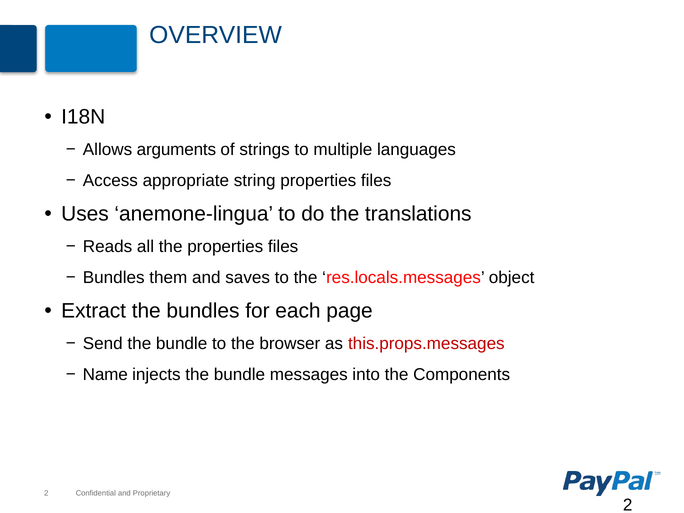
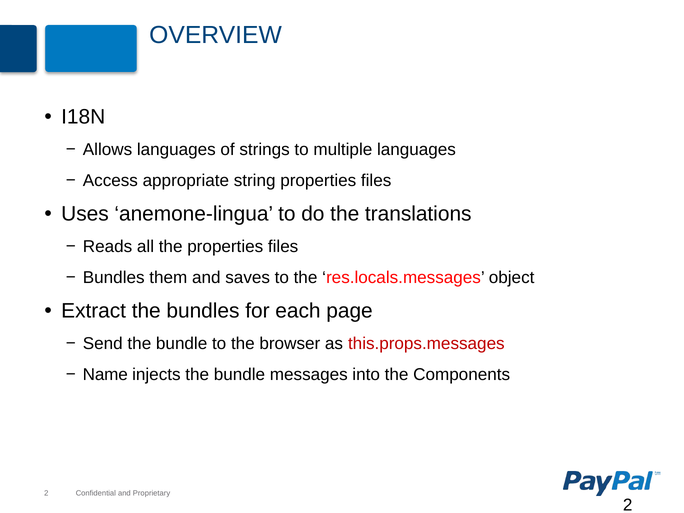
Allows arguments: arguments -> languages
